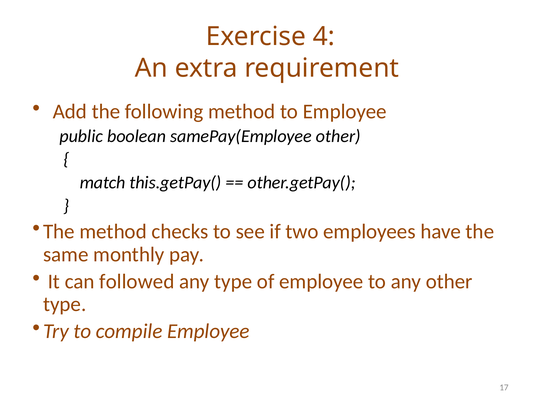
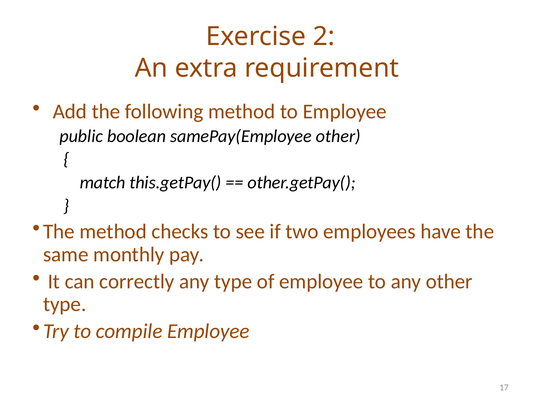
4: 4 -> 2
followed: followed -> correctly
